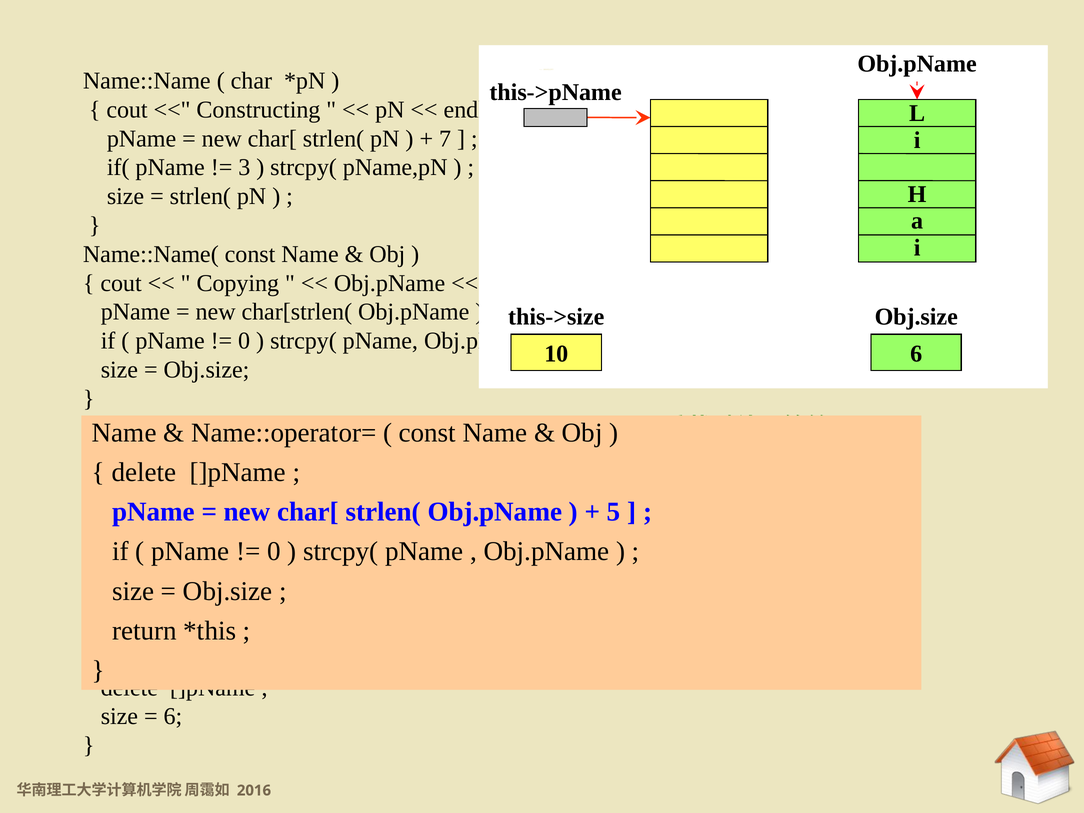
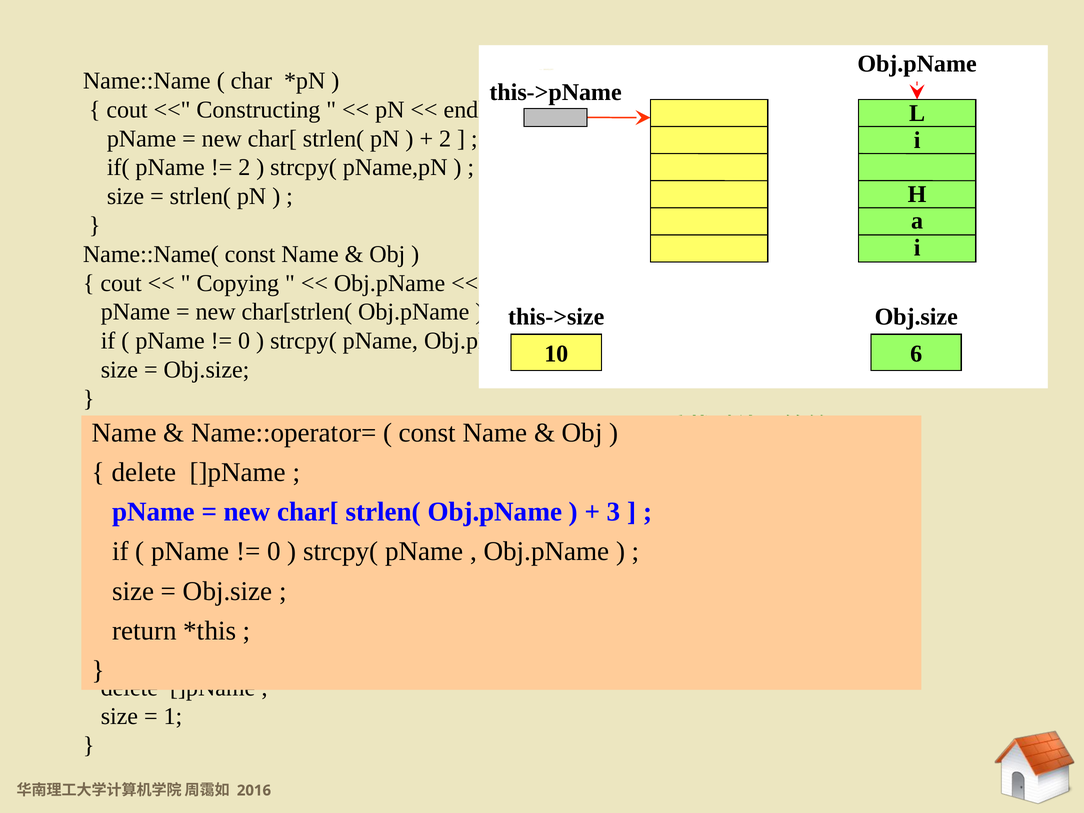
7 at (445, 139): 7 -> 2
3 at (244, 168): 3 -> 2
5: 5 -> 3
6 at (173, 717): 6 -> 1
